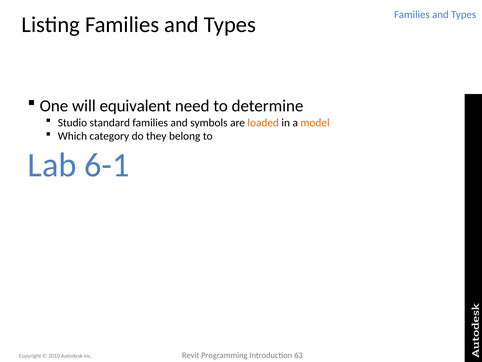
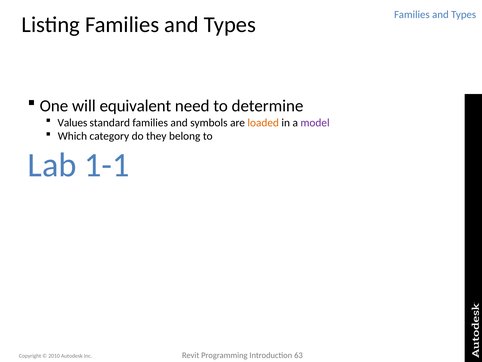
Studio: Studio -> Values
model colour: orange -> purple
6-1: 6-1 -> 1-1
